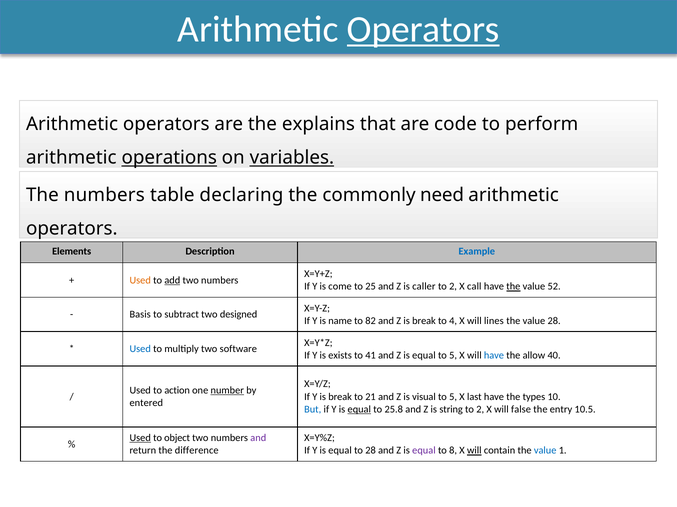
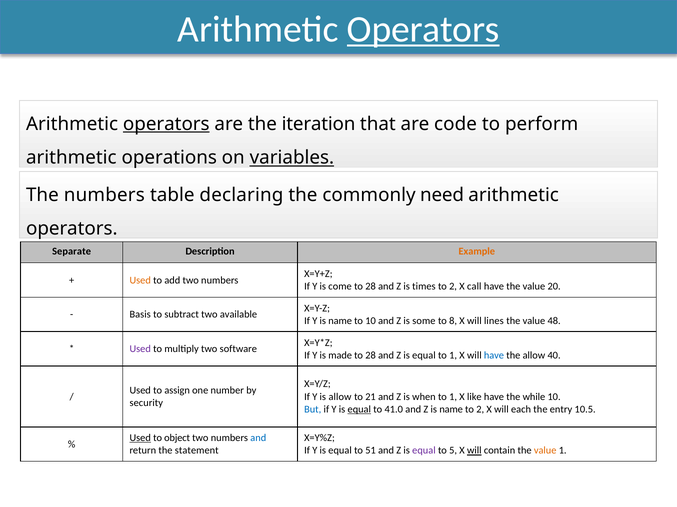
operators at (166, 124) underline: none -> present
explains: explains -> iteration
operations underline: present -> none
Elements: Elements -> Separate
Example colour: blue -> orange
add underline: present -> none
25 at (371, 287): 25 -> 28
caller: caller -> times
the at (513, 287) underline: present -> none
52: 52 -> 20
designed: designed -> available
to 82: 82 -> 10
Z is break: break -> some
4: 4 -> 8
value 28: 28 -> 48
Used at (140, 350) colour: blue -> purple
exists: exists -> made
41 at (371, 356): 41 -> 28
equal to 5: 5 -> 1
action: action -> assign
number underline: present -> none
Y is break: break -> allow
visual: visual -> when
5 at (453, 397): 5 -> 1
last: last -> like
types: types -> while
entered: entered -> security
25.8: 25.8 -> 41.0
Z is string: string -> name
false: false -> each
and at (258, 438) colour: purple -> blue
difference: difference -> statement
to 28: 28 -> 51
8: 8 -> 5
value at (545, 451) colour: blue -> orange
